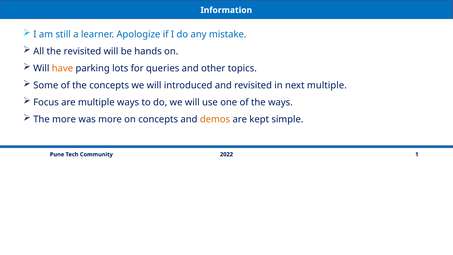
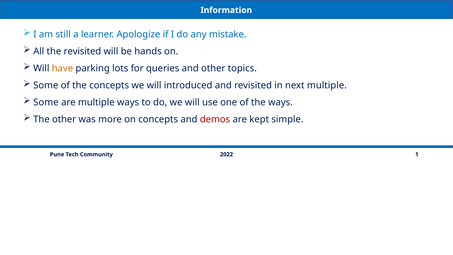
Focus at (46, 102): Focus -> Some
The more: more -> other
demos colour: orange -> red
